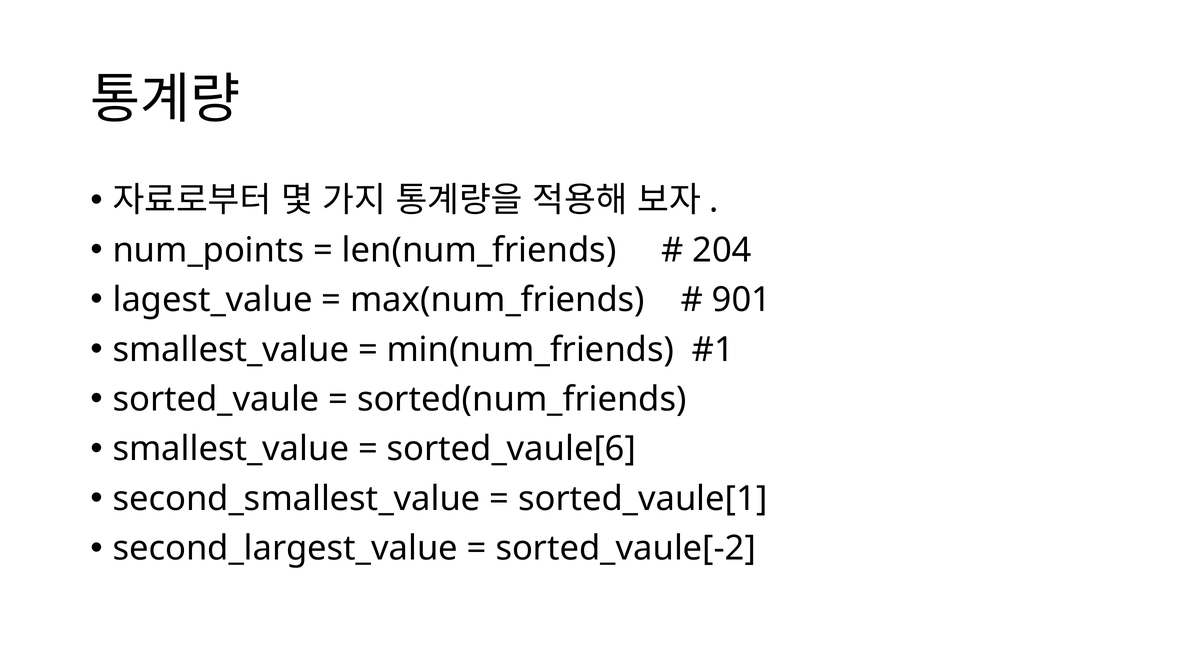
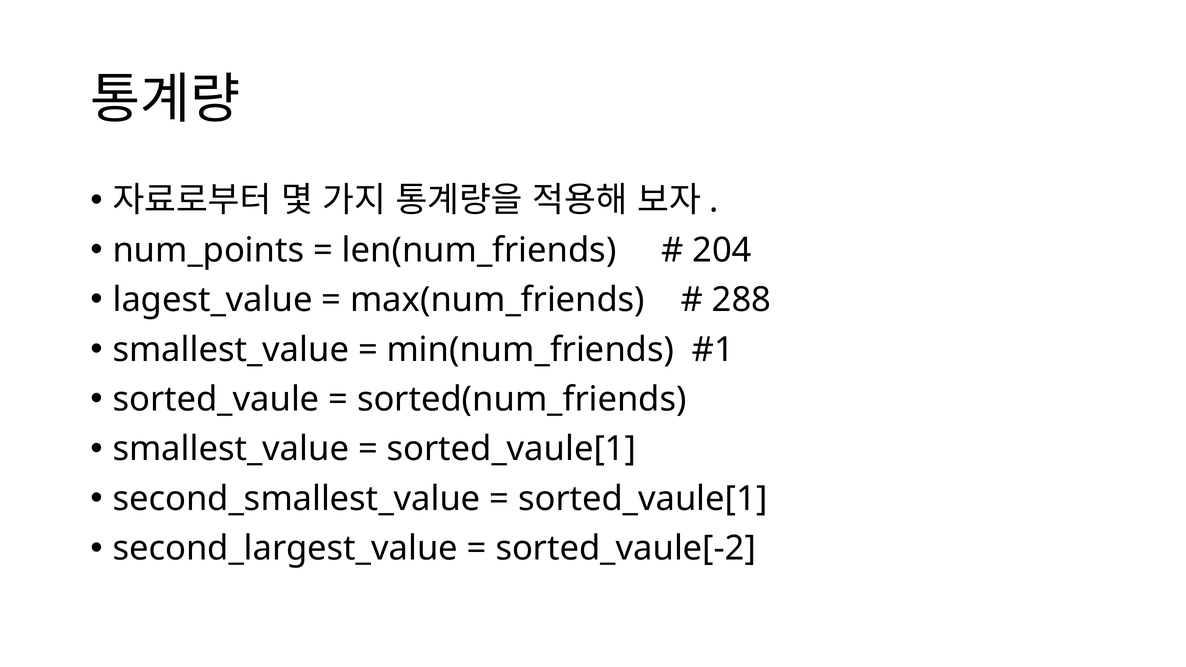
901: 901 -> 288
sorted_vaule[6 at (511, 449): sorted_vaule[6 -> sorted_vaule[1
